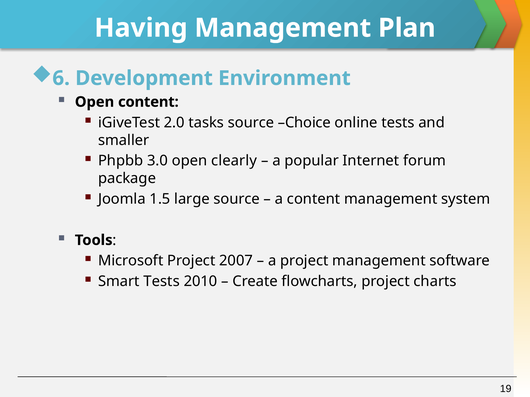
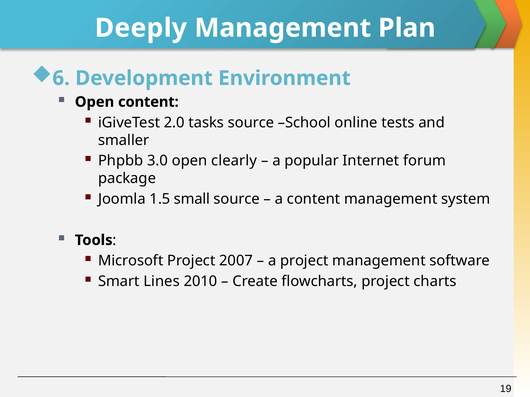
Having: Having -> Deeply
Choice: Choice -> School
large: large -> small
Smart Tests: Tests -> Lines
